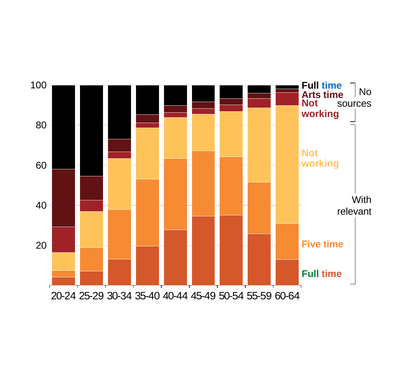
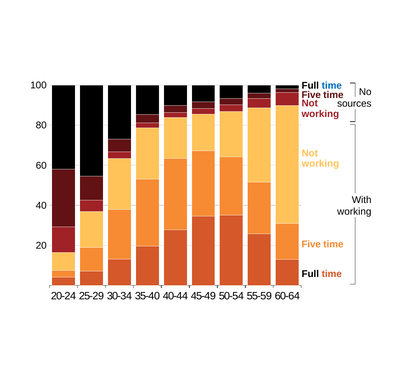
Arts at (311, 95): Arts -> Five
relevant at (354, 212): relevant -> working
Full at (310, 274) colour: green -> black
